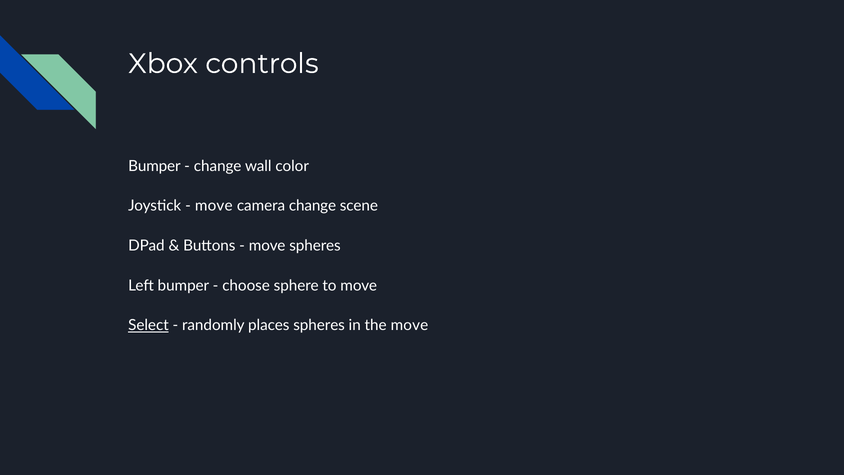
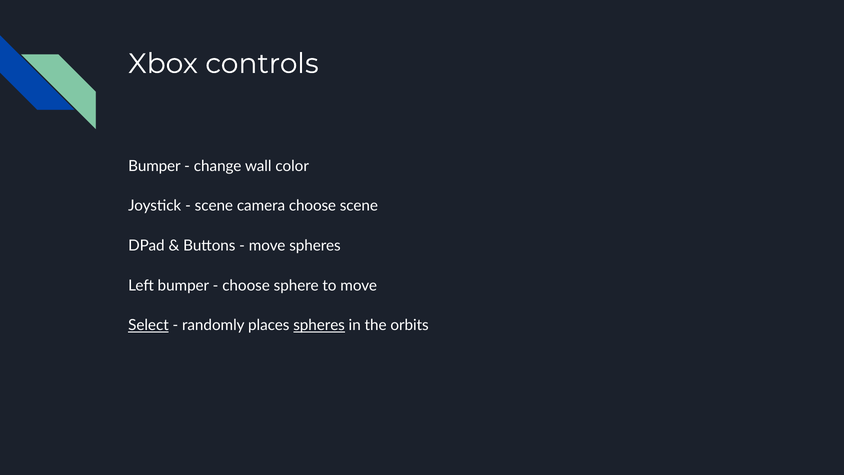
move at (214, 206): move -> scene
camera change: change -> choose
spheres at (319, 325) underline: none -> present
the move: move -> orbits
